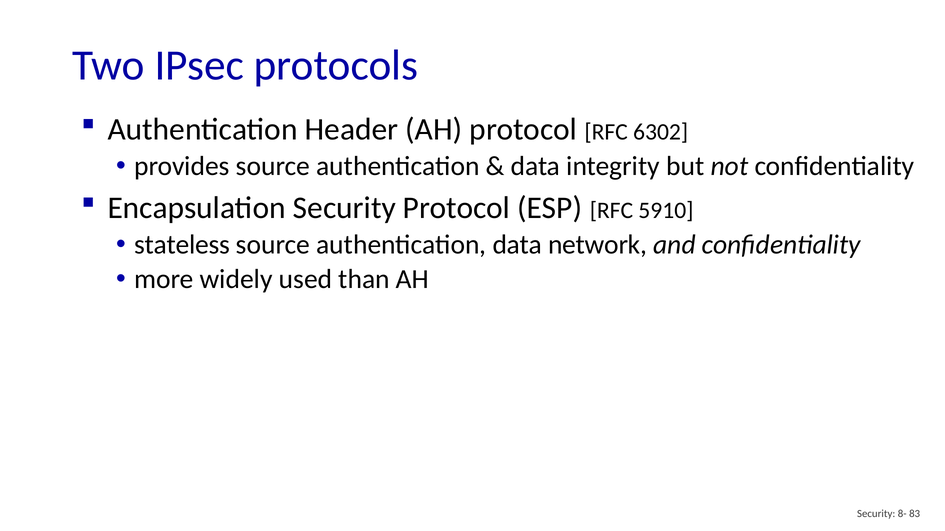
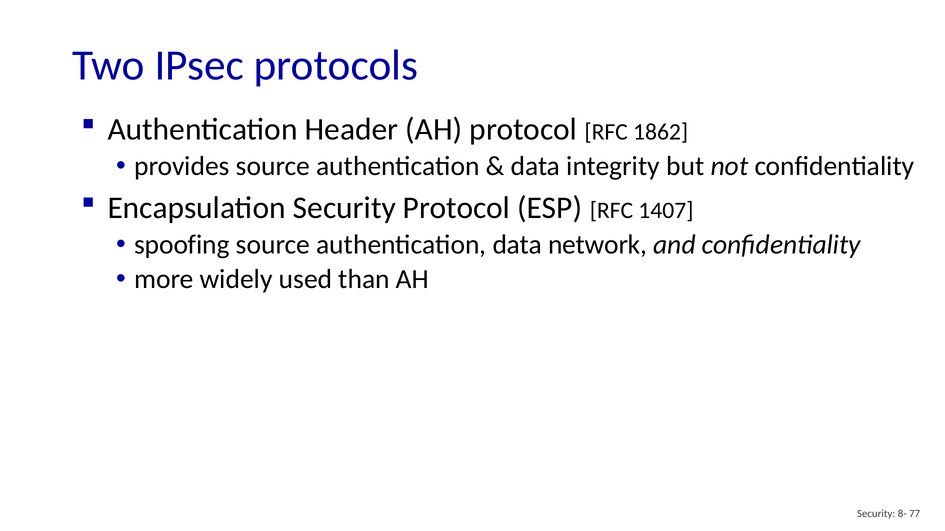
6302: 6302 -> 1862
5910: 5910 -> 1407
stateless: stateless -> spoofing
83: 83 -> 77
